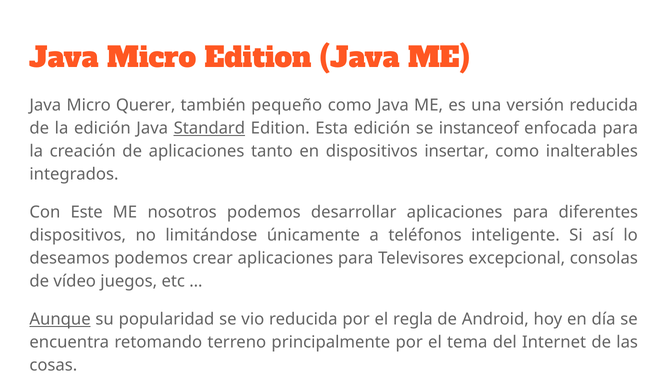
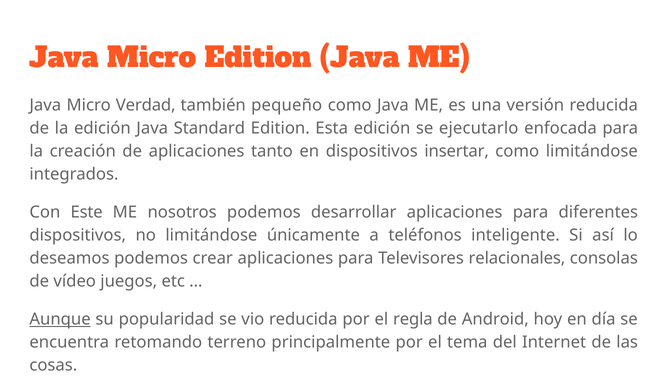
Querer: Querer -> Verdad
Standard underline: present -> none
instanceof: instanceof -> ejecutarlo
como inalterables: inalterables -> limitándose
excepcional: excepcional -> relacionales
